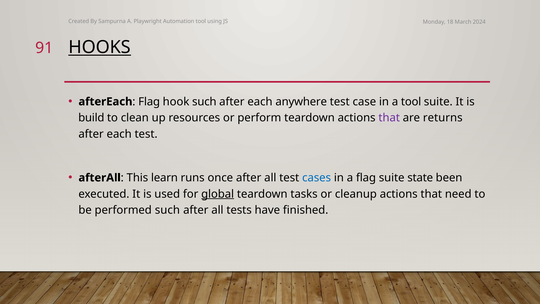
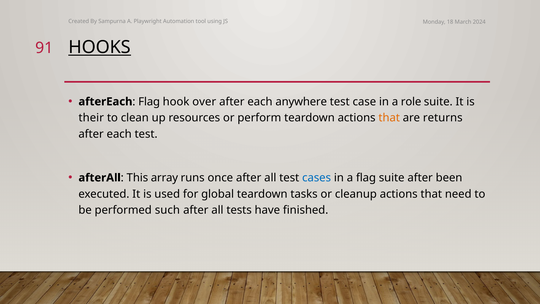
hook such: such -> over
a tool: tool -> role
build: build -> their
that at (389, 118) colour: purple -> orange
learn: learn -> array
suite state: state -> after
global underline: present -> none
